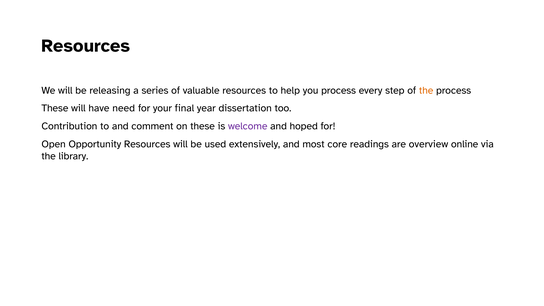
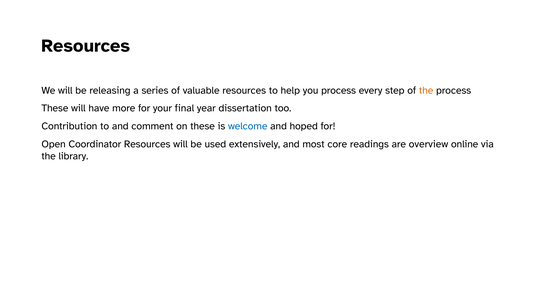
need: need -> more
welcome colour: purple -> blue
Opportunity: Opportunity -> Coordinator
